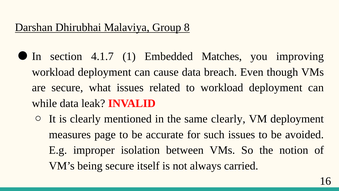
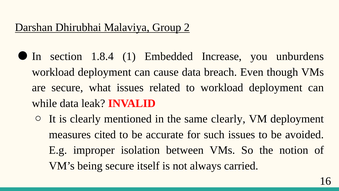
8: 8 -> 2
4.1.7: 4.1.7 -> 1.8.4
Matches: Matches -> Increase
improving: improving -> unburdens
page: page -> cited
